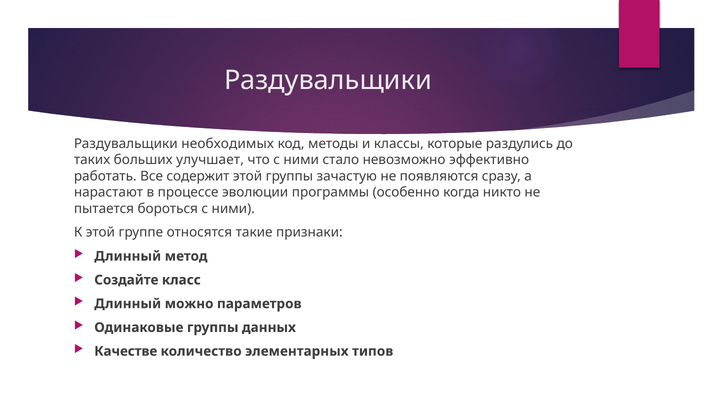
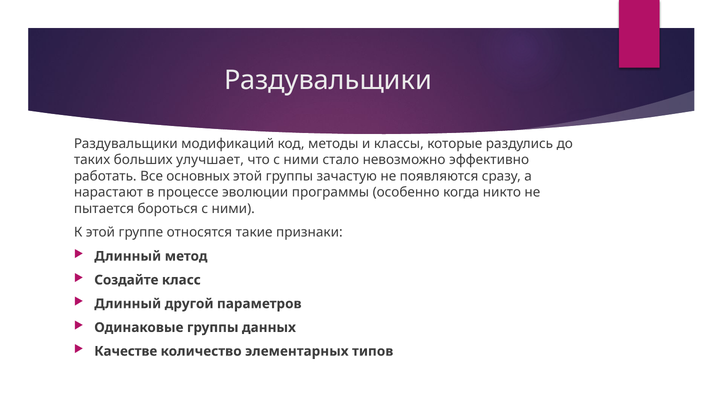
необходимых: необходимых -> модификаций
содержит: содержит -> основных
можно: можно -> другой
